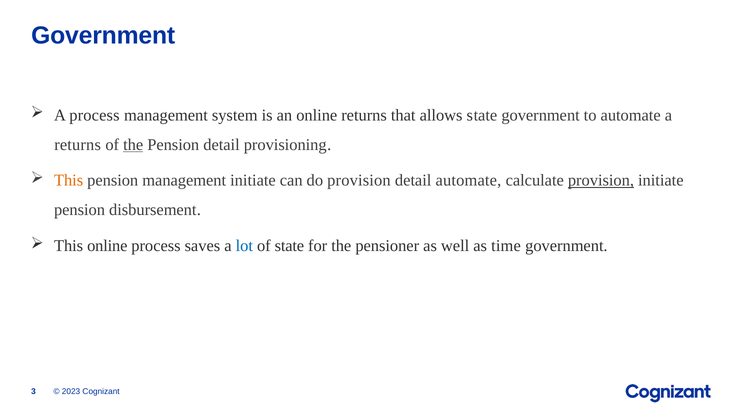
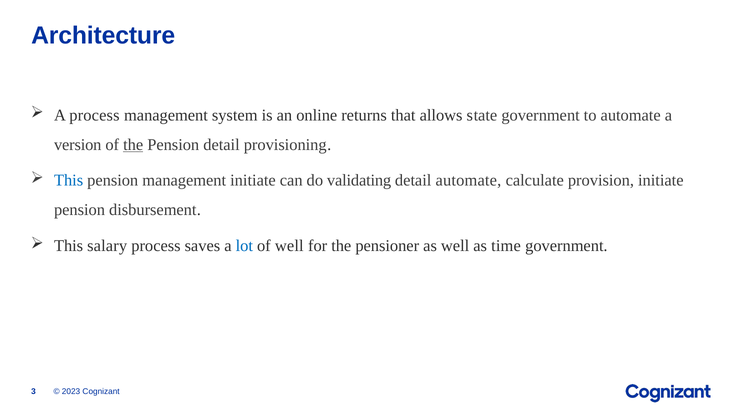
Government at (103, 35): Government -> Architecture
returns at (78, 145): returns -> version
This at (69, 180) colour: orange -> blue
do provision: provision -> validating
provision at (601, 180) underline: present -> none
This online: online -> salary
of state: state -> well
